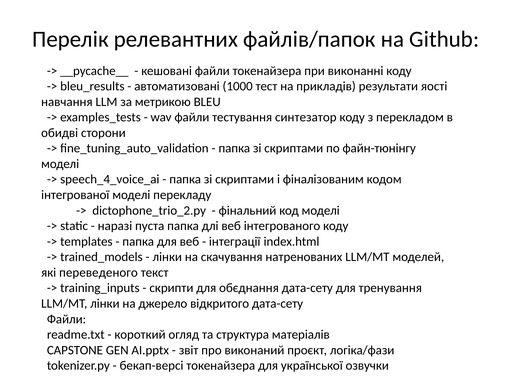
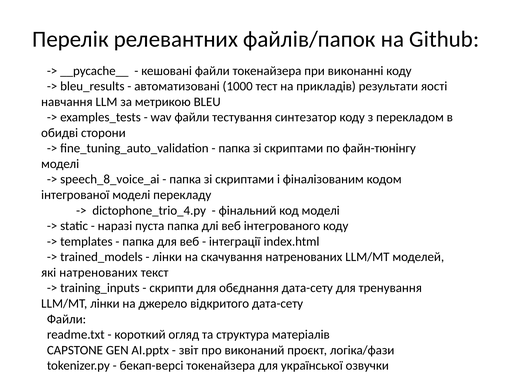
speech_4_voice_ai: speech_4_voice_ai -> speech_8_voice_ai
dictophone_trio_2.py: dictophone_trio_2.py -> dictophone_trio_4.py
які переведеного: переведеного -> натренованих
